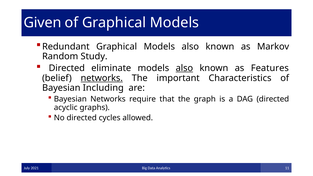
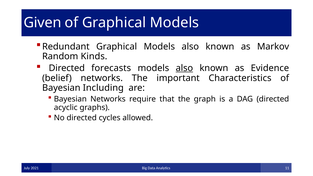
Study: Study -> Kinds
eliminate: eliminate -> forecasts
Features: Features -> Evidence
networks at (102, 78) underline: present -> none
